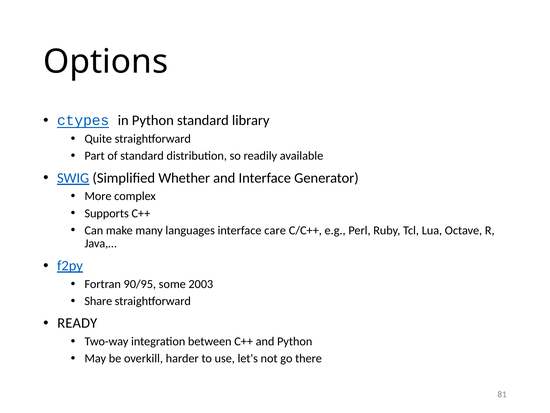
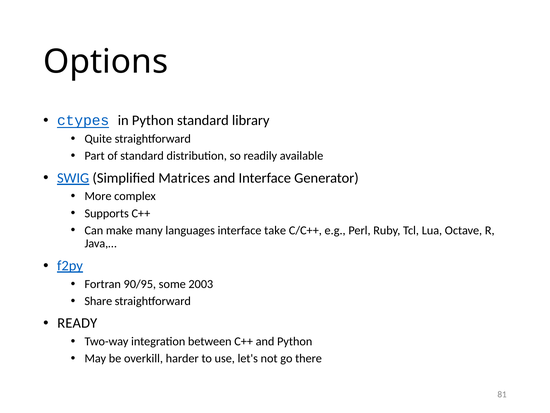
Whether: Whether -> Matrices
care: care -> take
